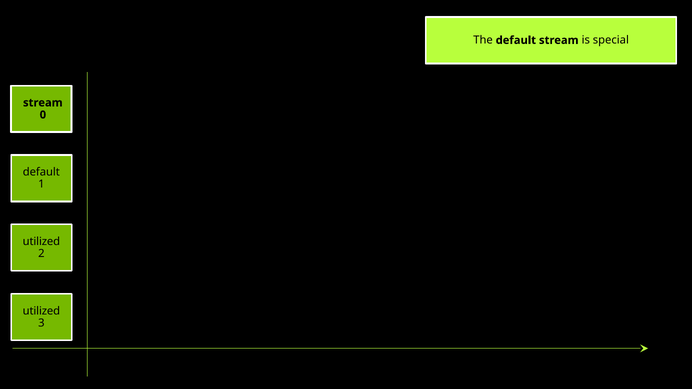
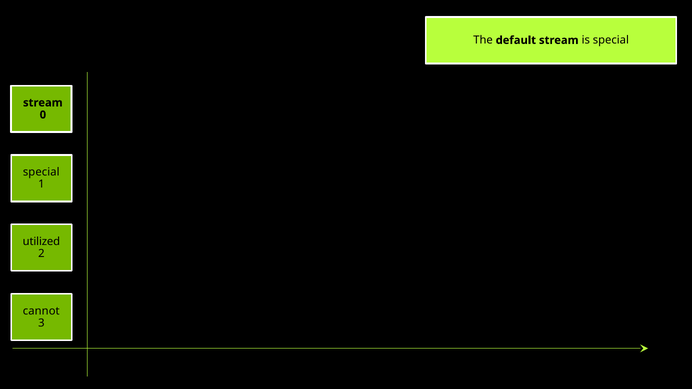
default at (41, 172): default -> special
utilized at (41, 311): utilized -> cannot
